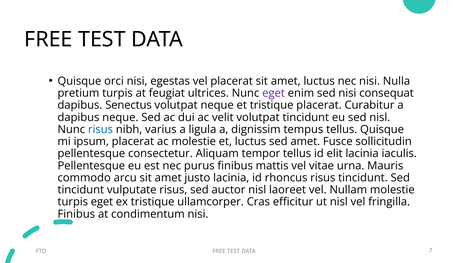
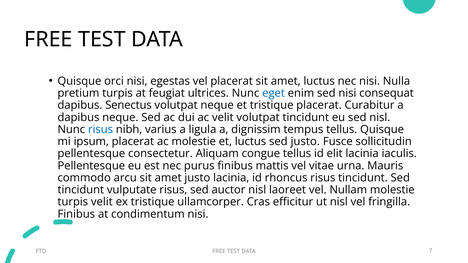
eget at (274, 93) colour: purple -> blue
sed amet: amet -> justo
tempor: tempor -> congue
turpis eget: eget -> velit
